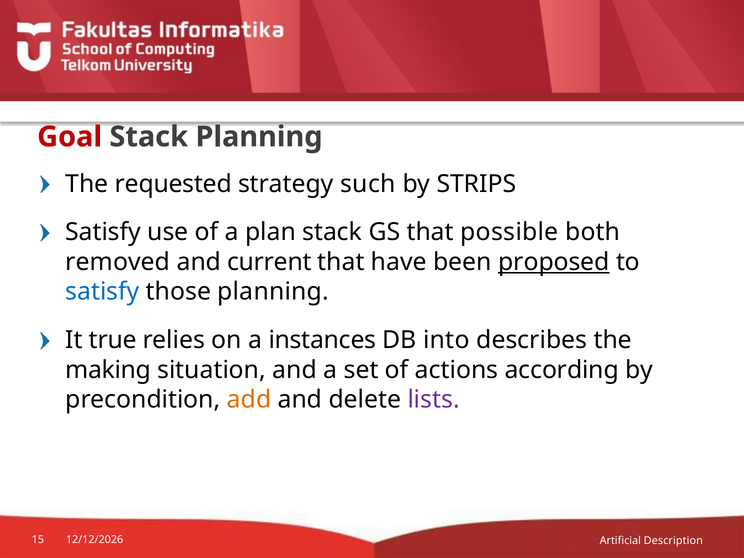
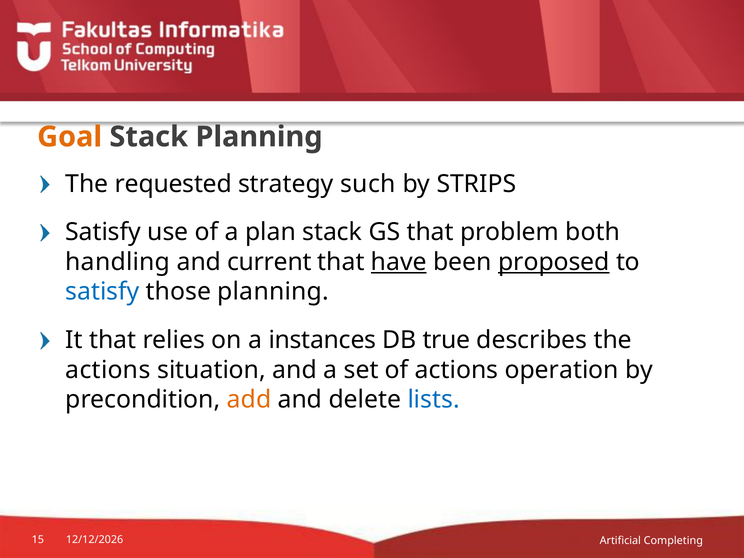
Goal colour: red -> orange
possible: possible -> problem
removed: removed -> handling
have underline: none -> present
It true: true -> that
into: into -> true
making at (108, 370): making -> actions
according: according -> operation
lists colour: purple -> blue
Description: Description -> Completing
